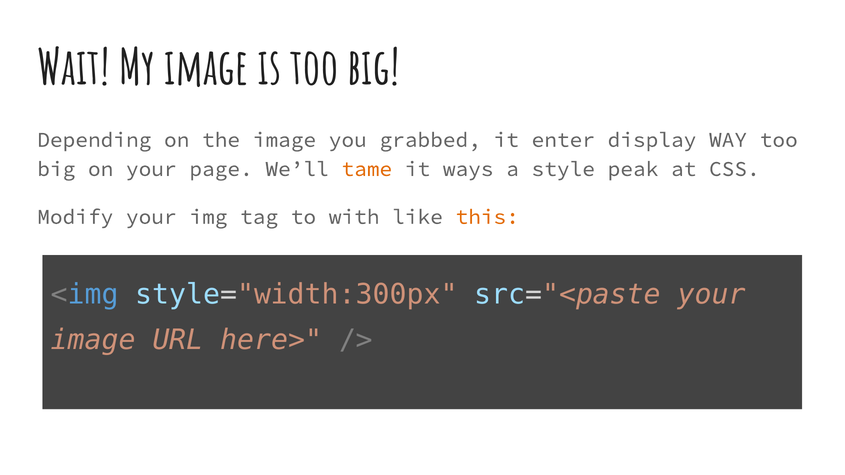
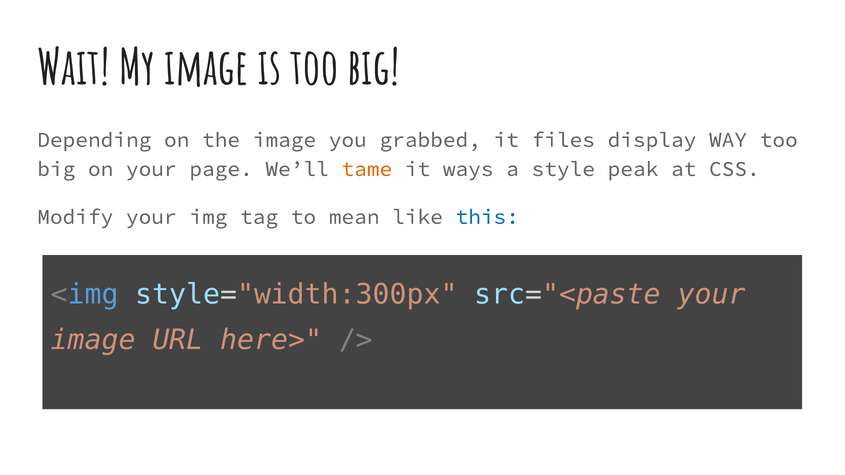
enter: enter -> files
with: with -> mean
this colour: orange -> blue
